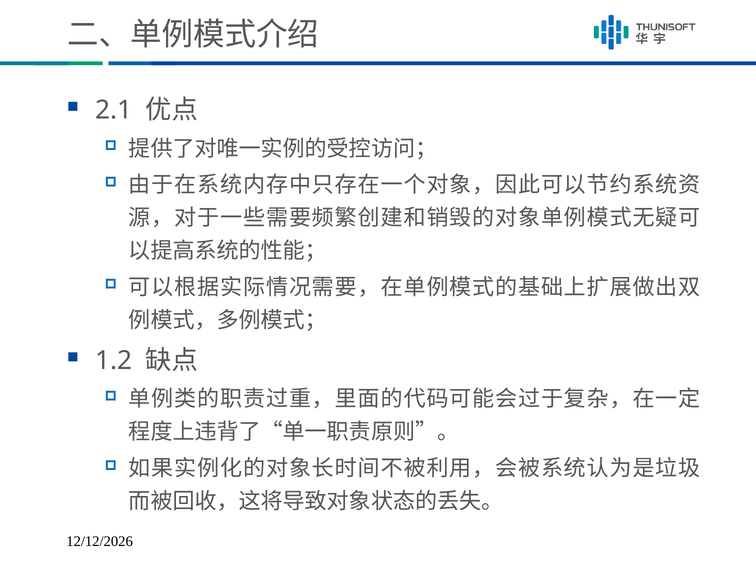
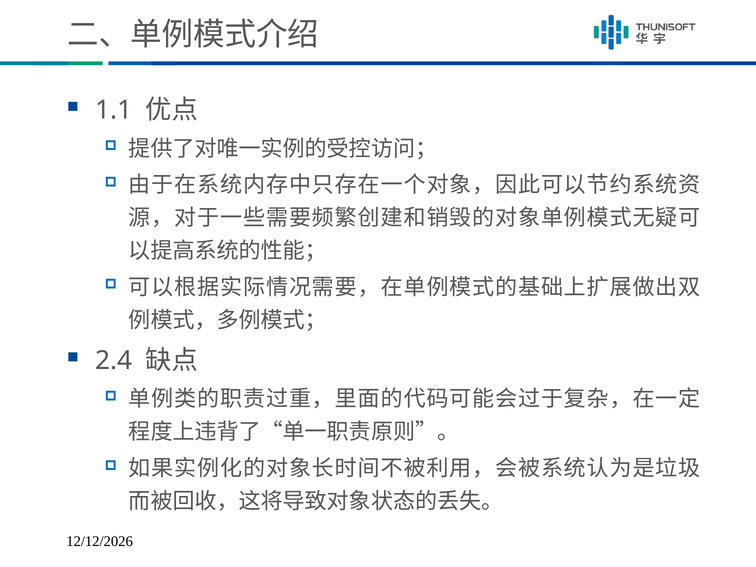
2.1: 2.1 -> 1.1
1.2: 1.2 -> 2.4
